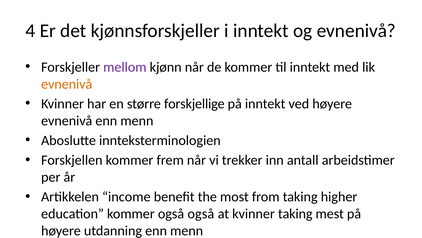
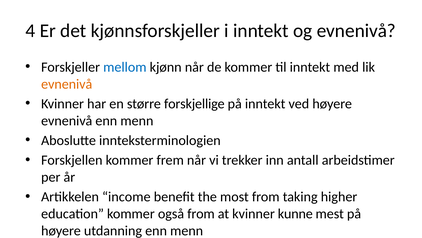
mellom colour: purple -> blue
også også: også -> from
kvinner taking: taking -> kunne
